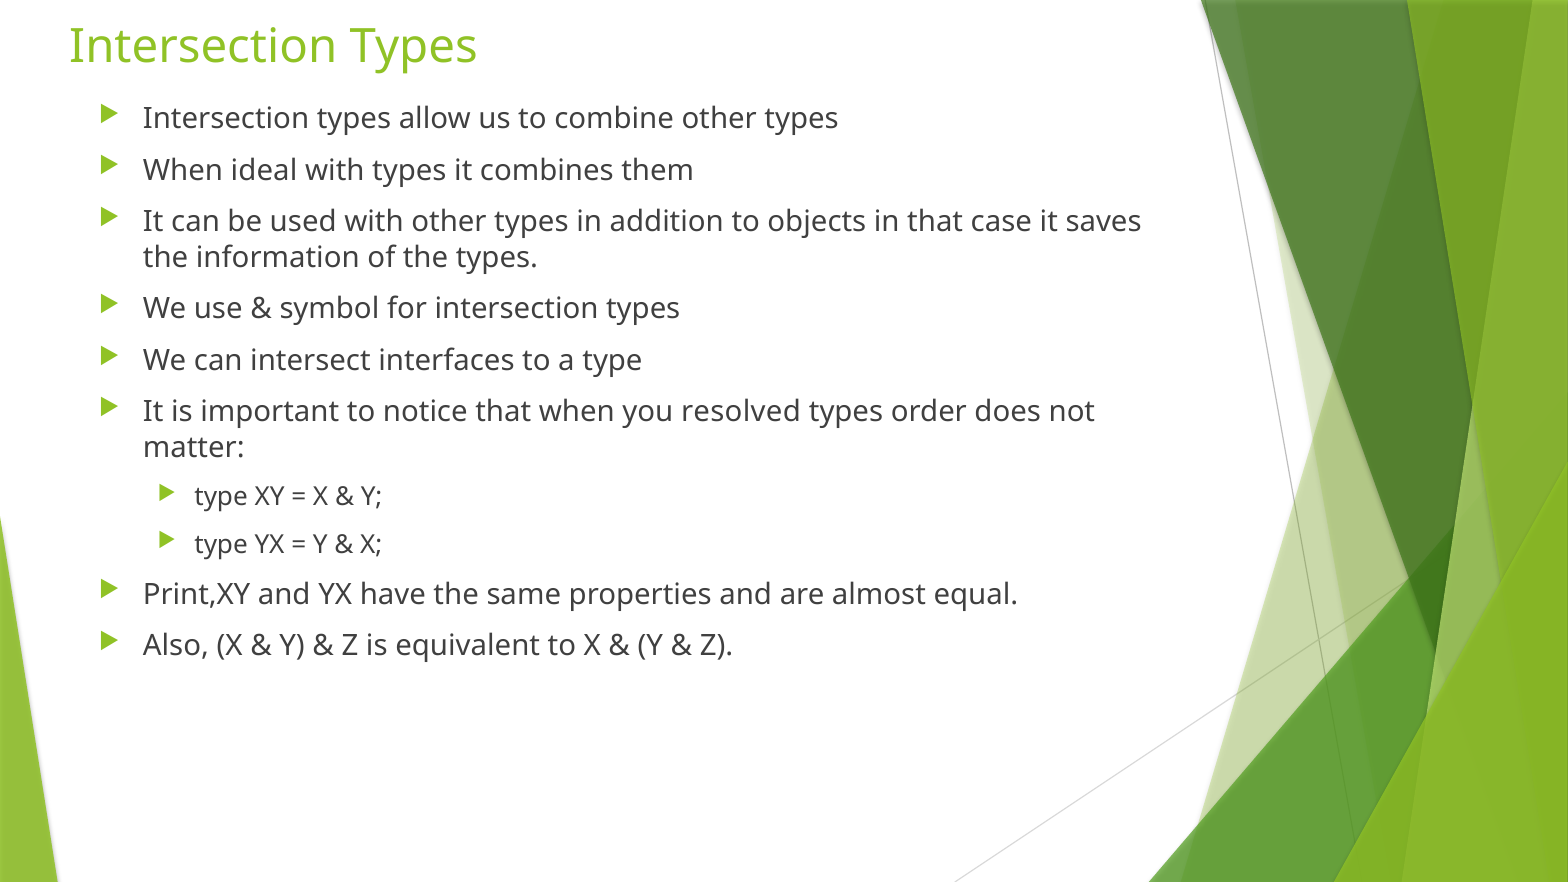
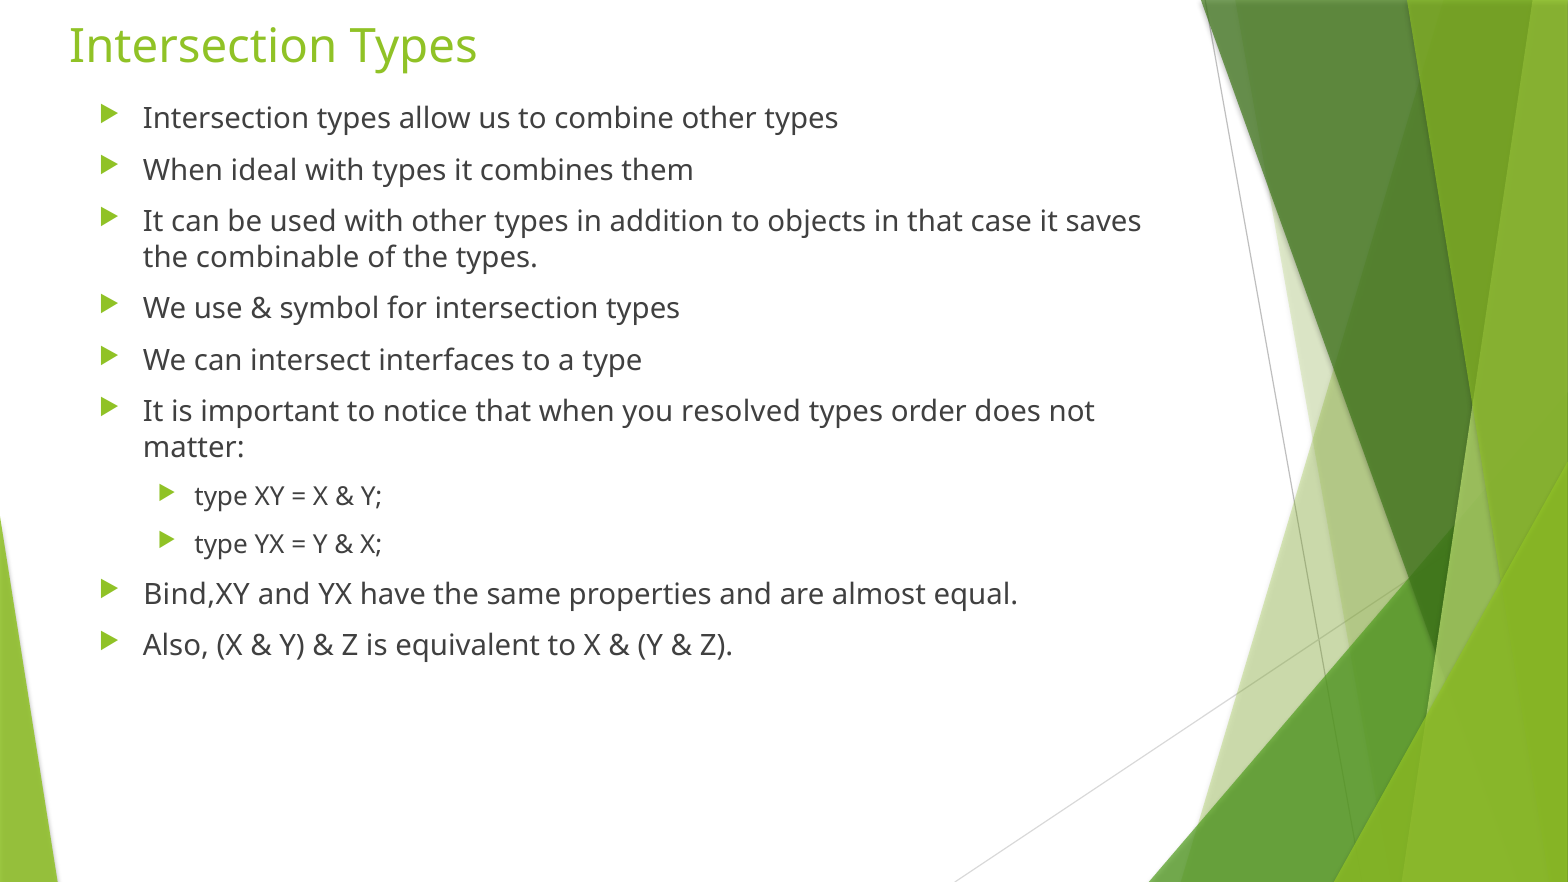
information: information -> combinable
Print,XY: Print,XY -> Bind,XY
